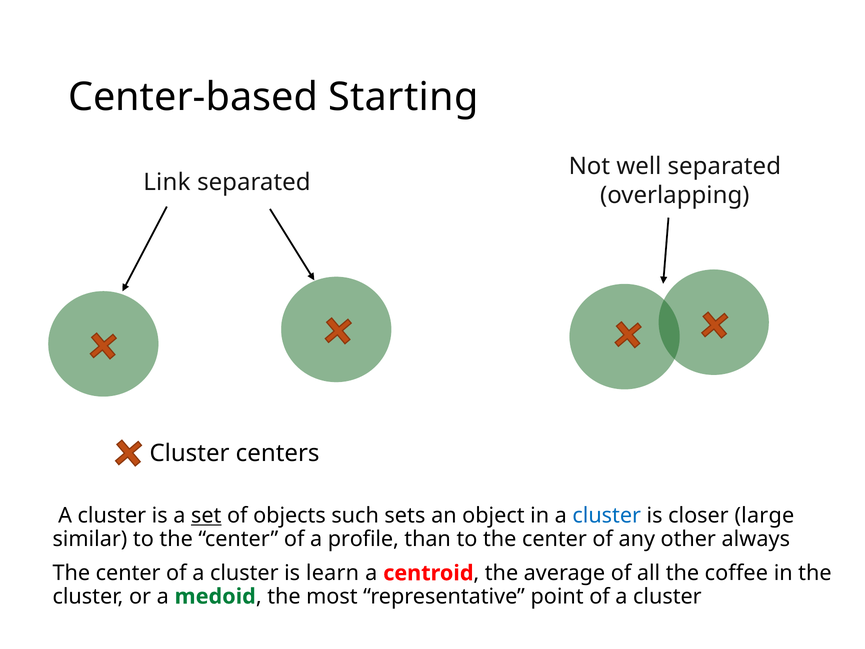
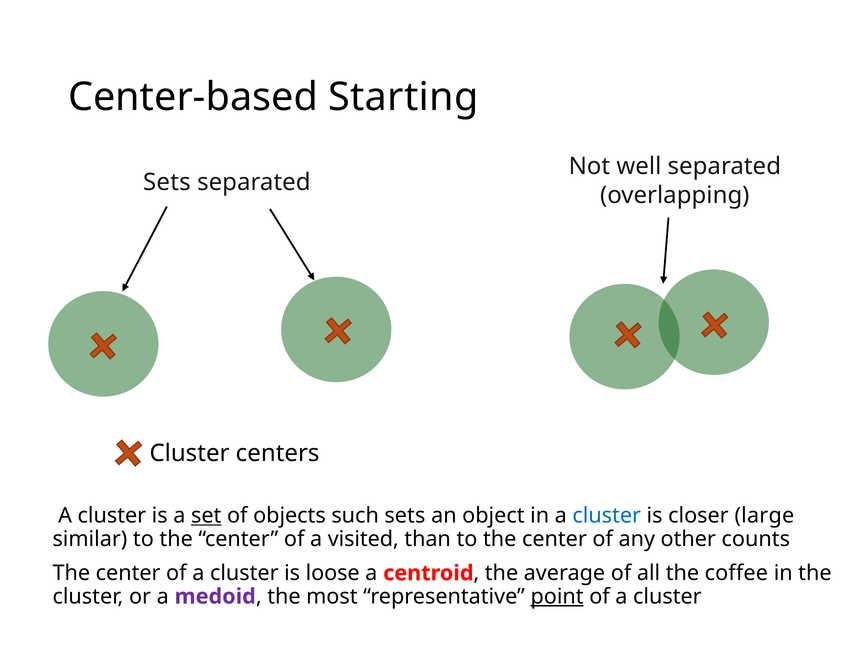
Link at (167, 182): Link -> Sets
profile: profile -> visited
always: always -> counts
learn: learn -> loose
medoid colour: green -> purple
point underline: none -> present
